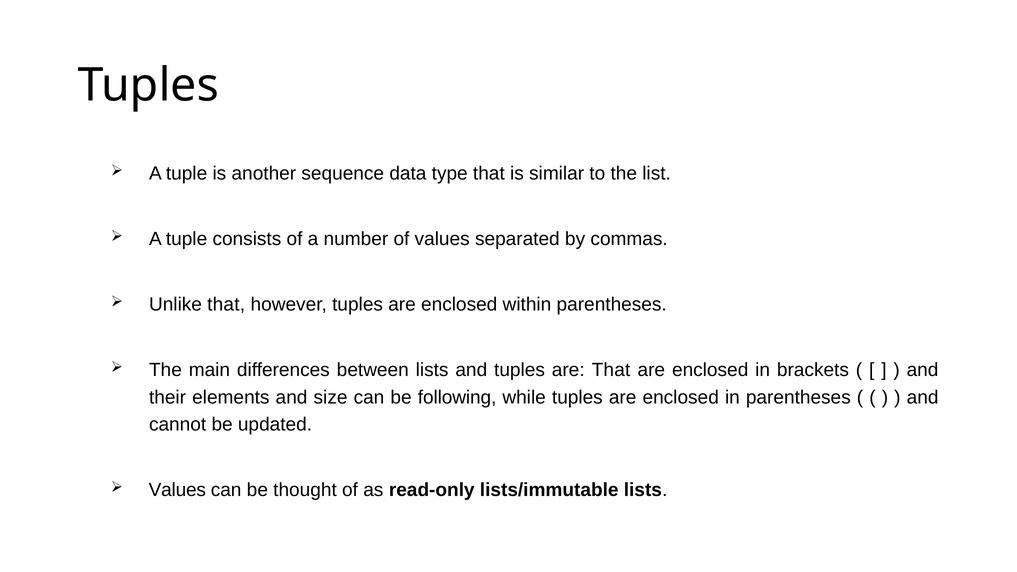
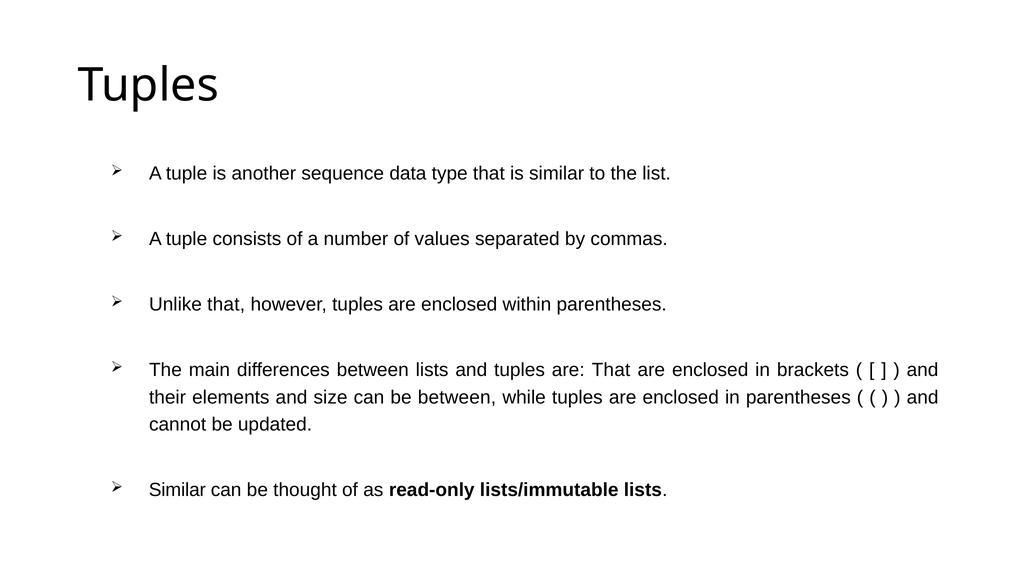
be following: following -> between
Values at (177, 490): Values -> Similar
